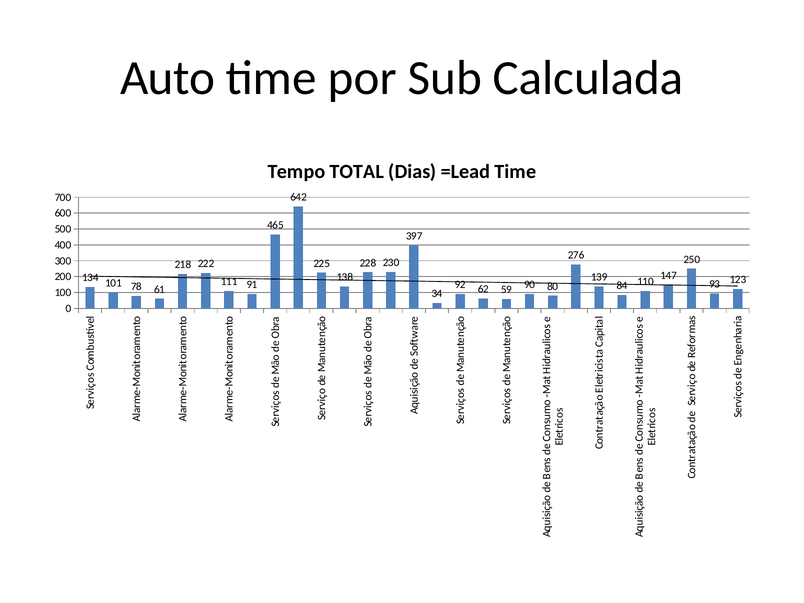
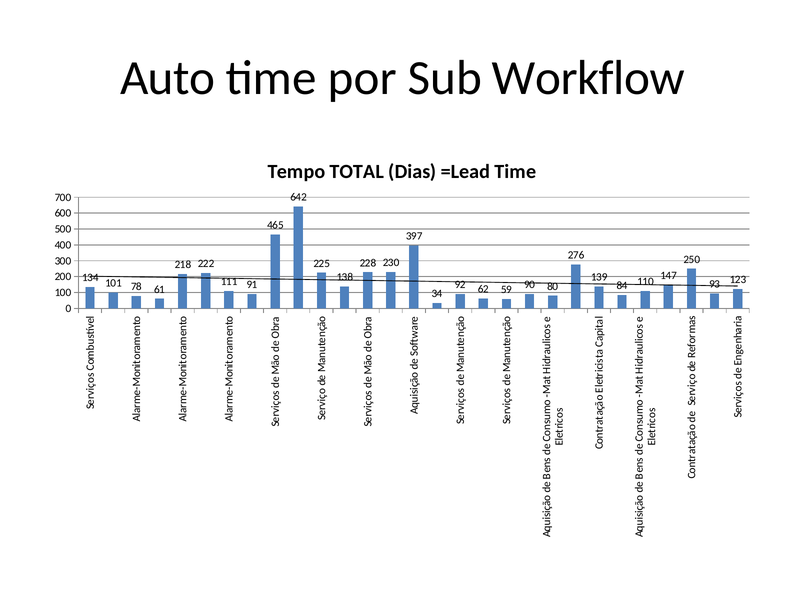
Calculada: Calculada -> Workflow
